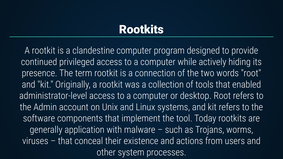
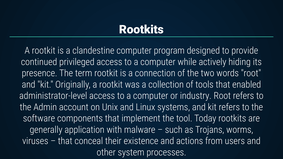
desktop: desktop -> industry
